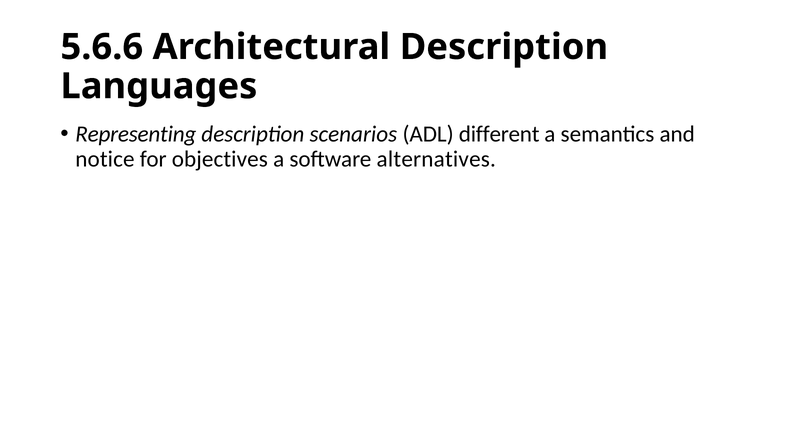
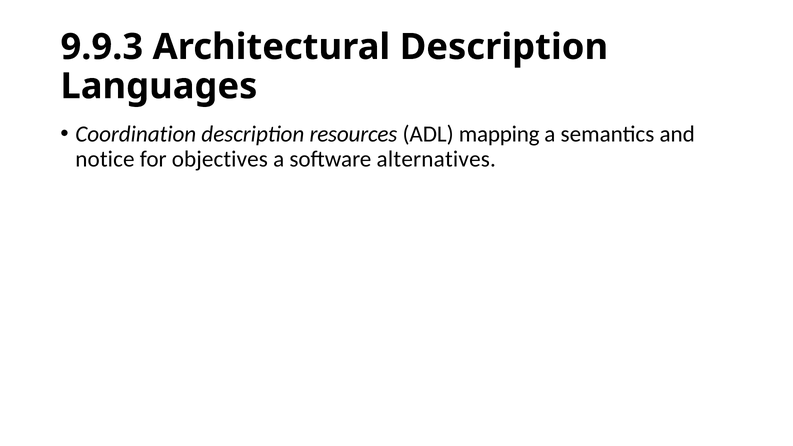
5.6.6: 5.6.6 -> 9.9.3
Representing: Representing -> Coordination
scenarios: scenarios -> resources
different: different -> mapping
